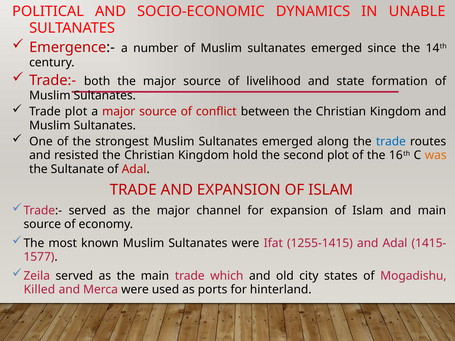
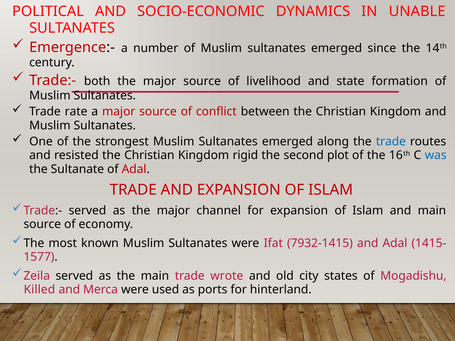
Trade plot: plot -> rate
hold: hold -> rigid
was colour: orange -> blue
1255-1415: 1255-1415 -> 7932-1415
which: which -> wrote
